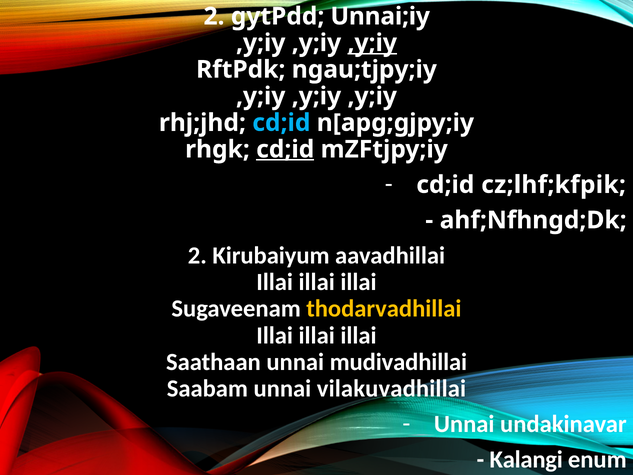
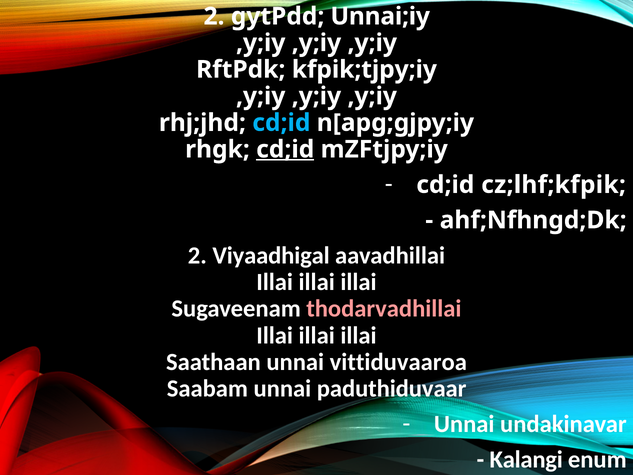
,y;iy at (372, 43) underline: present -> none
ngau;tjpy;iy: ngau;tjpy;iy -> kfpik;tjpy;iy
Kirubaiyum: Kirubaiyum -> Viyaadhigal
thodarvadhillai colour: yellow -> pink
mudivadhillai: mudivadhillai -> vittiduvaaroa
vilakuvadhillai: vilakuvadhillai -> paduthiduvaar
